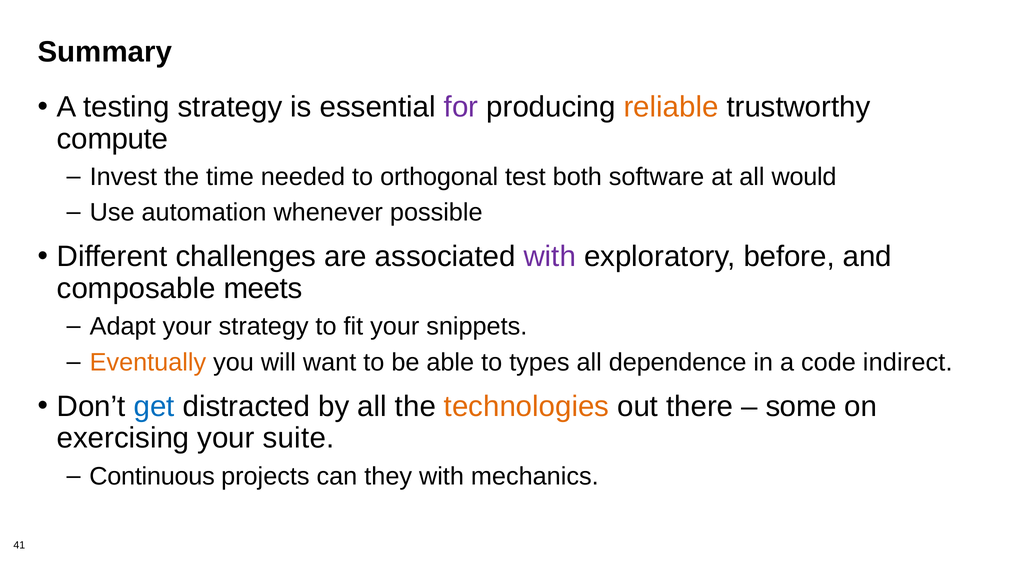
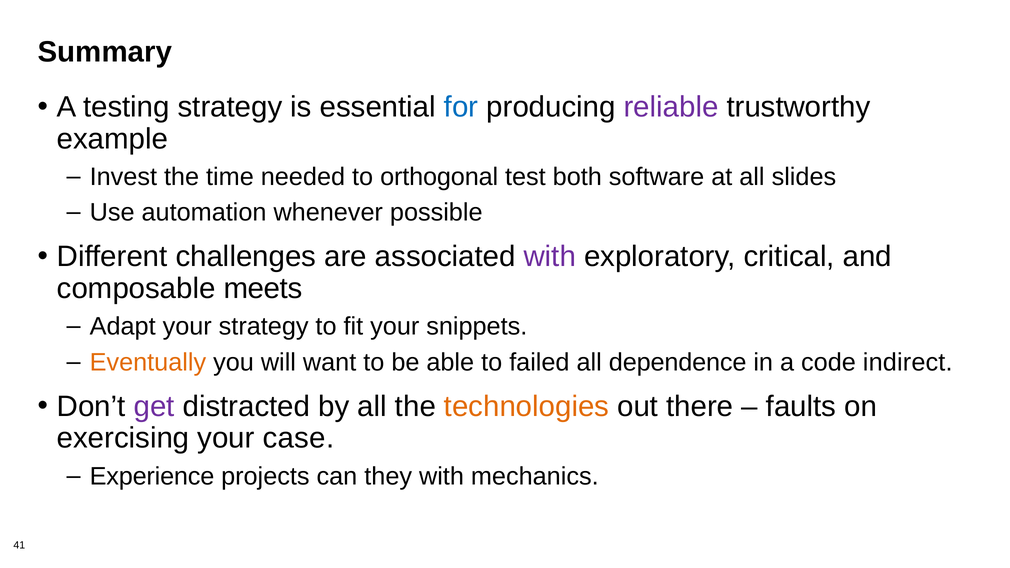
for colour: purple -> blue
reliable colour: orange -> purple
compute: compute -> example
would: would -> slides
before: before -> critical
types: types -> failed
get colour: blue -> purple
some: some -> faults
suite: suite -> case
Continuous: Continuous -> Experience
